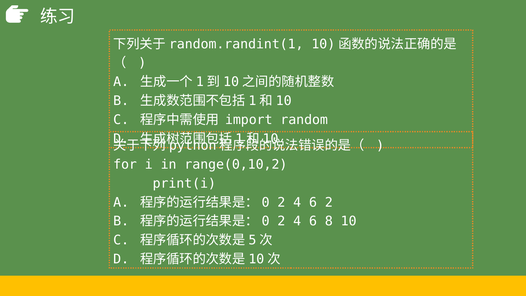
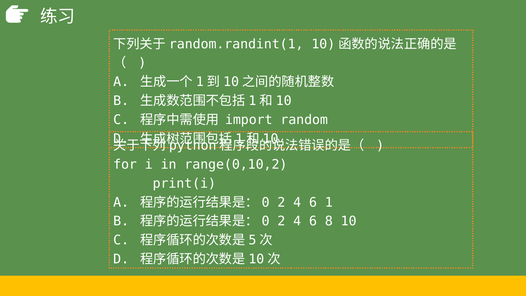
6 2: 2 -> 1
